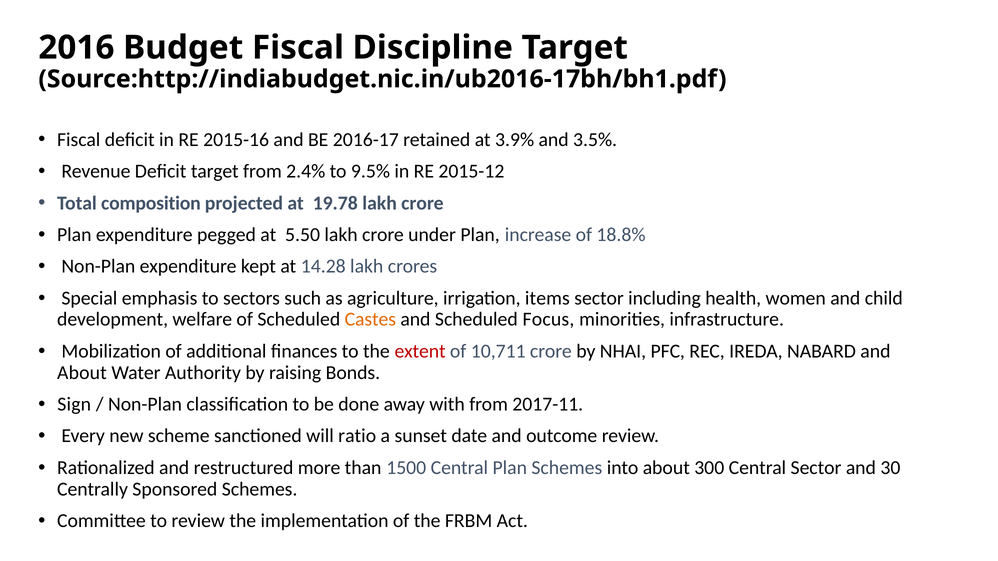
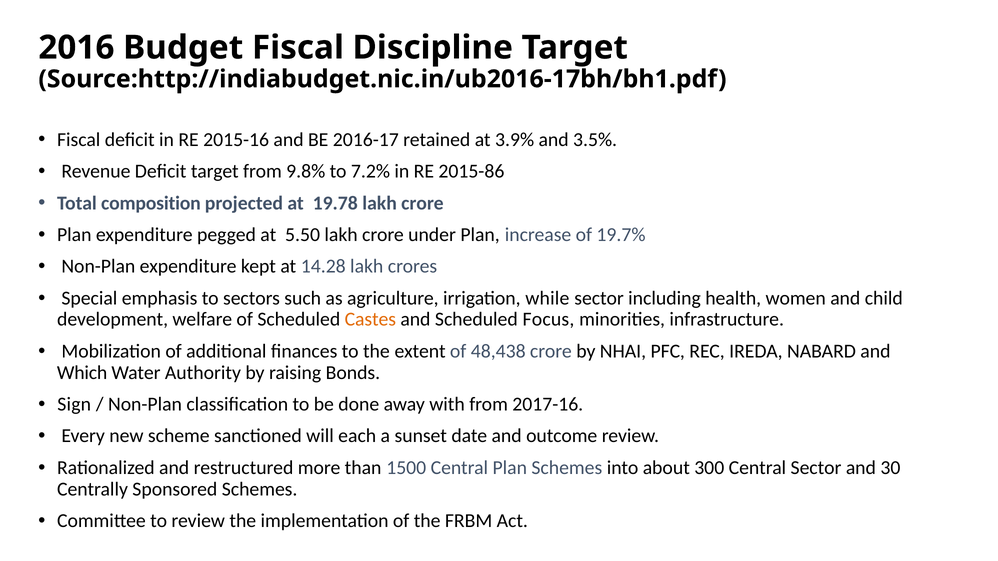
2.4%: 2.4% -> 9.8%
9.5%: 9.5% -> 7.2%
2015-12: 2015-12 -> 2015-86
18.8%: 18.8% -> 19.7%
items: items -> while
extent colour: red -> black
10,711: 10,711 -> 48,438
About at (82, 373): About -> Which
2017-11: 2017-11 -> 2017-16
ratio: ratio -> each
